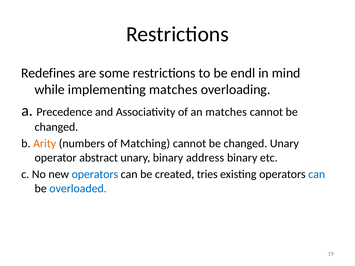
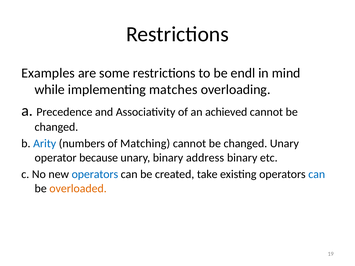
Redefines: Redefines -> Examples
an matches: matches -> achieved
Arity colour: orange -> blue
abstract: abstract -> because
tries: tries -> take
overloaded colour: blue -> orange
